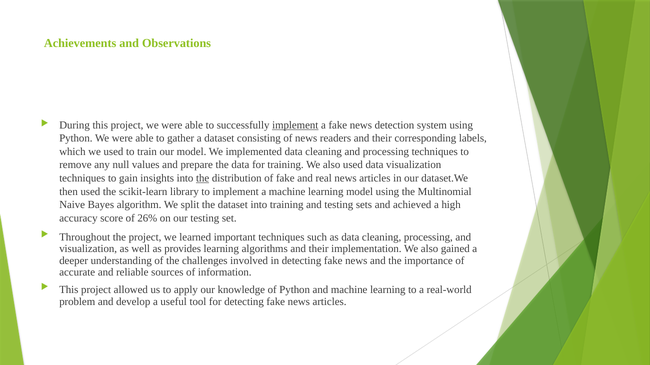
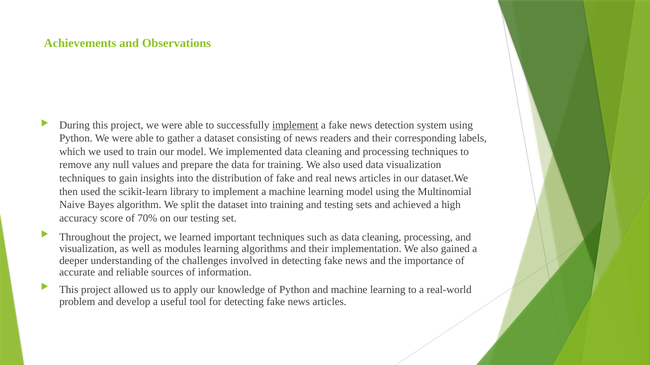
the at (203, 178) underline: present -> none
26%: 26% -> 70%
provides: provides -> modules
